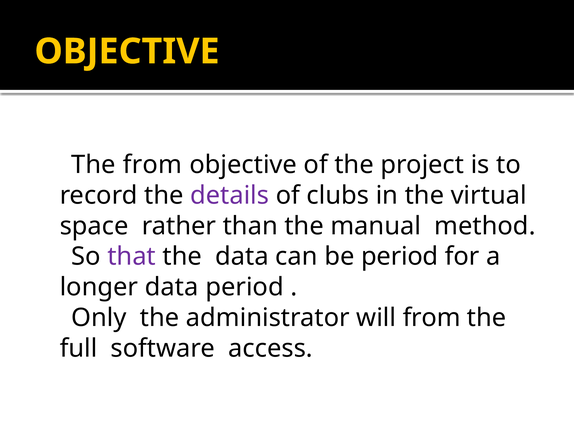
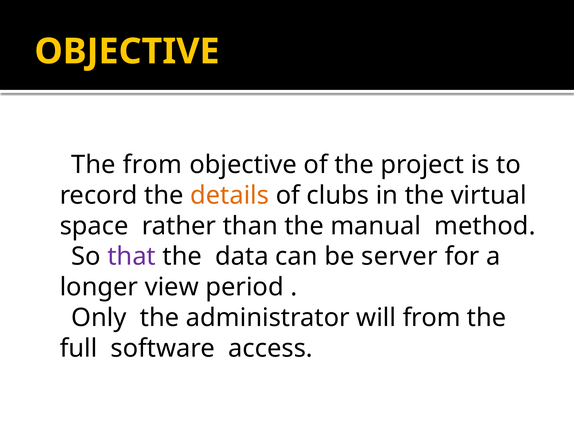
details colour: purple -> orange
be period: period -> server
longer data: data -> view
